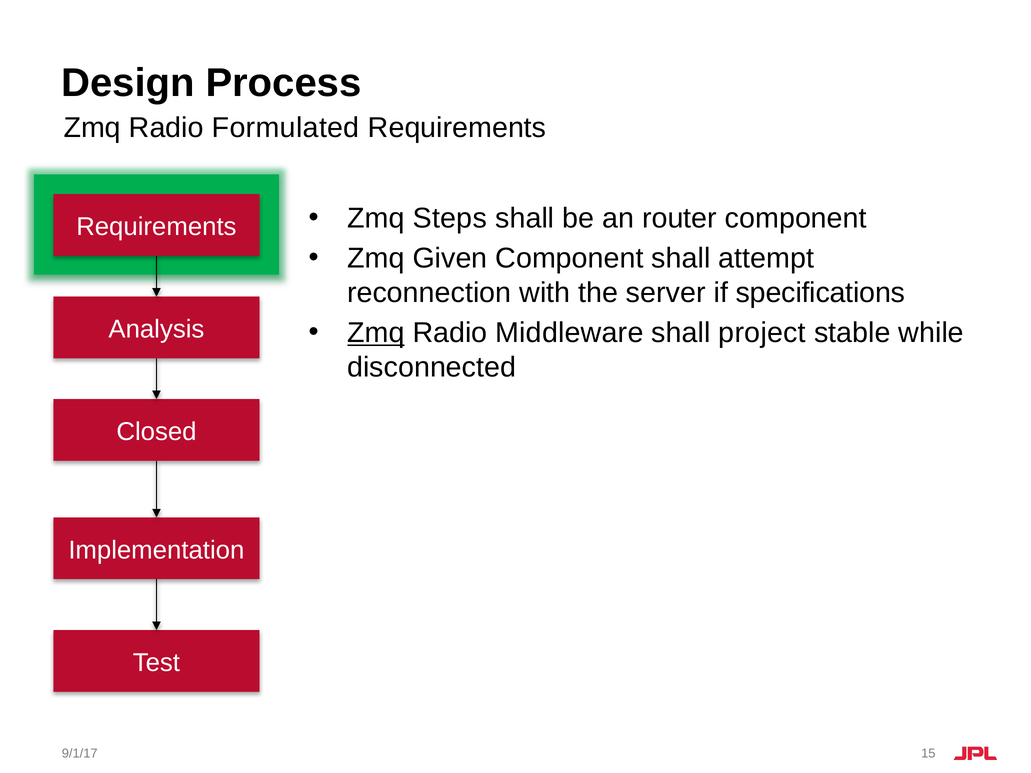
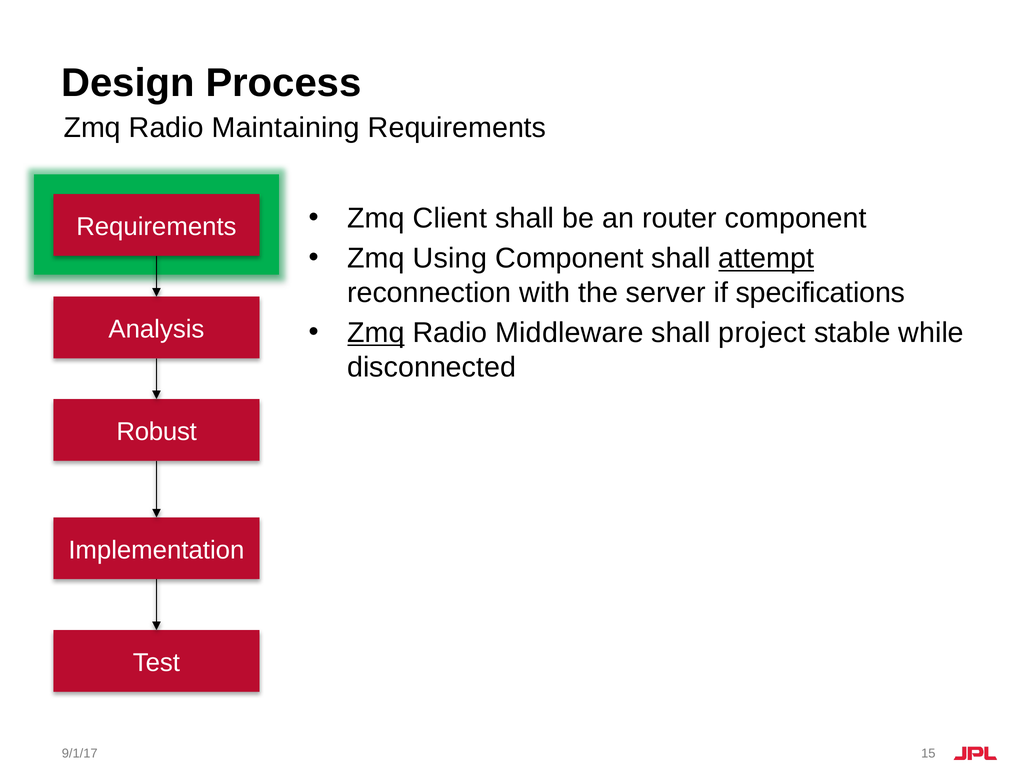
Formulated: Formulated -> Maintaining
Steps: Steps -> Client
Given: Given -> Using
attempt underline: none -> present
Closed: Closed -> Robust
